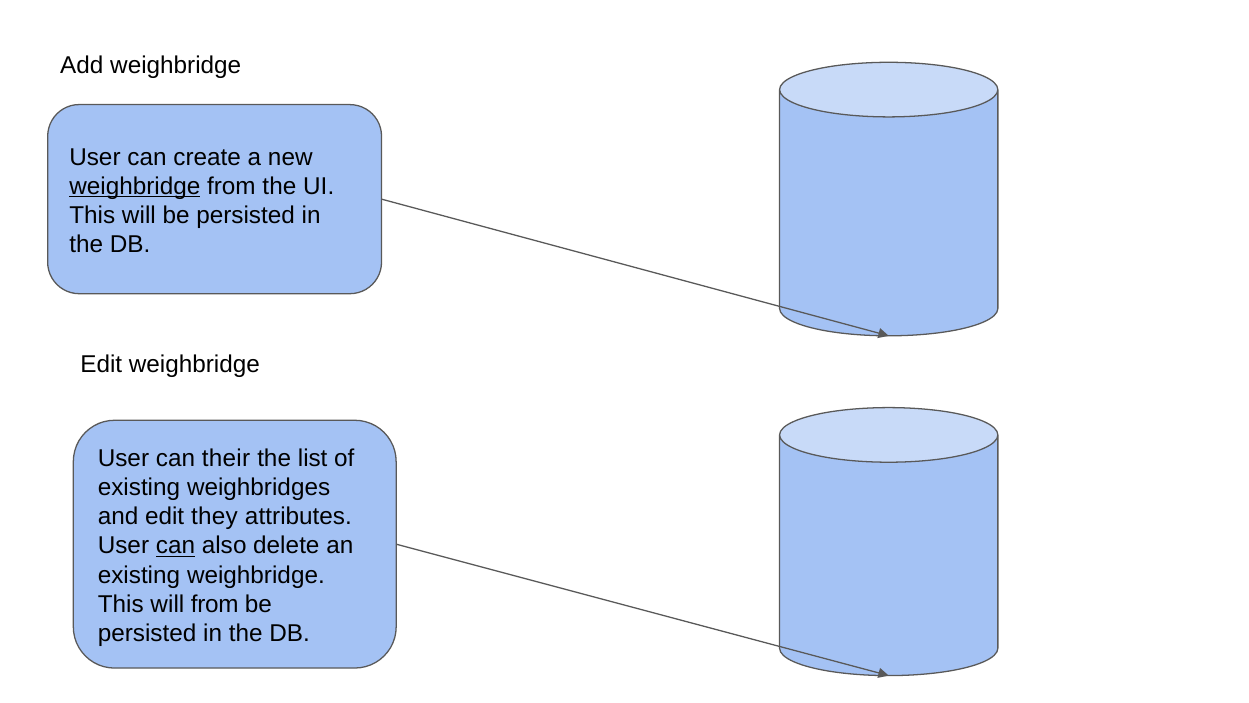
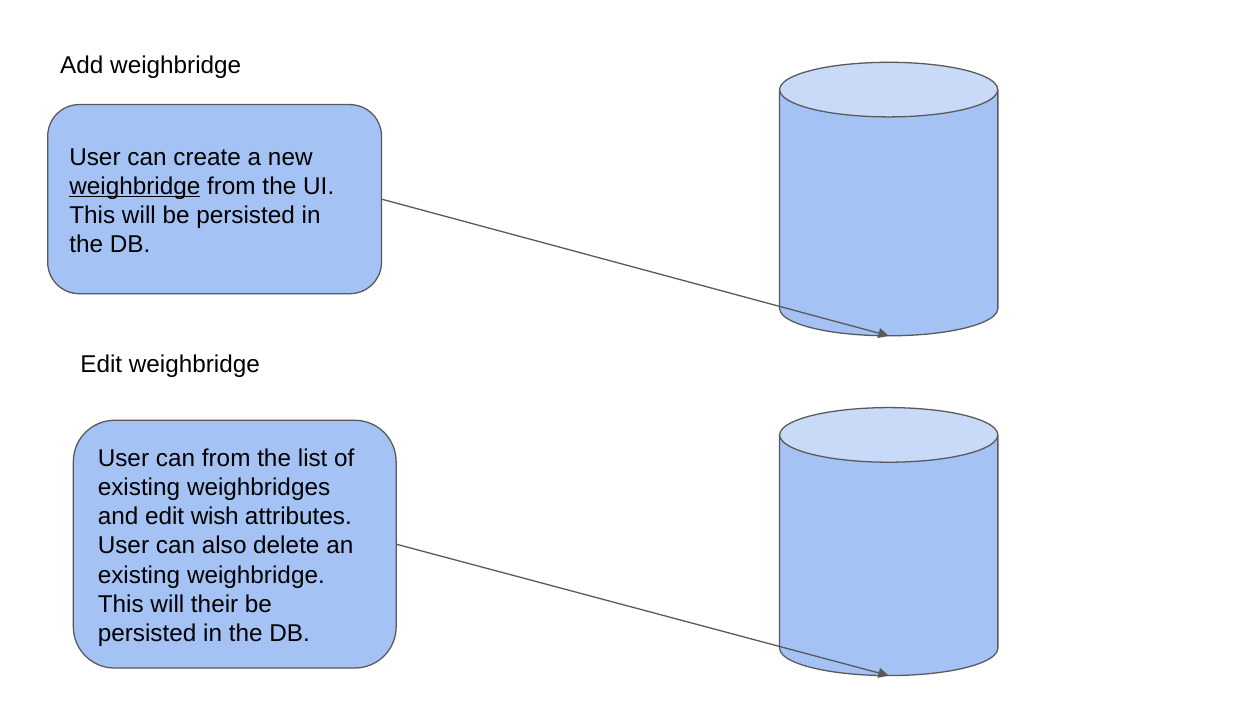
can their: their -> from
they: they -> wish
can at (176, 546) underline: present -> none
will from: from -> their
